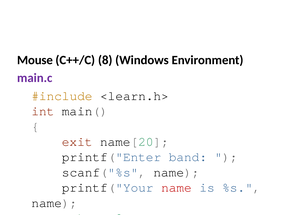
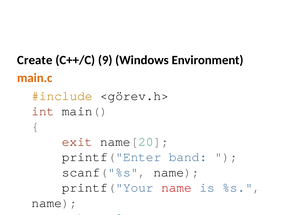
Mouse: Mouse -> Create
8: 8 -> 9
main.c at (35, 78) colour: purple -> orange
<learn.h>: <learn.h> -> <görev.h>
